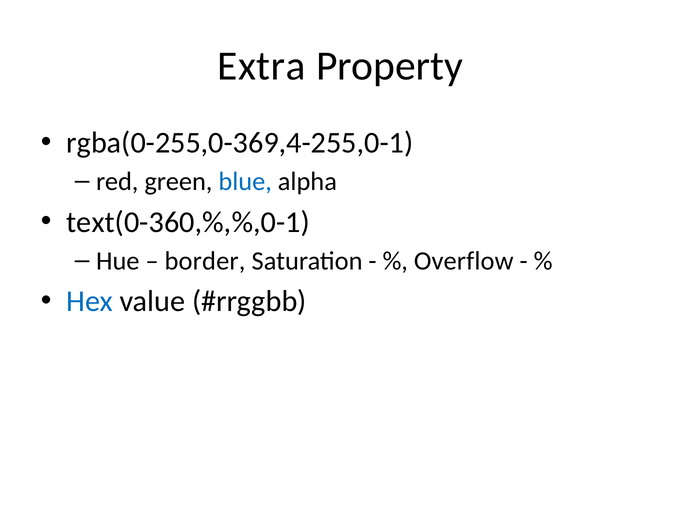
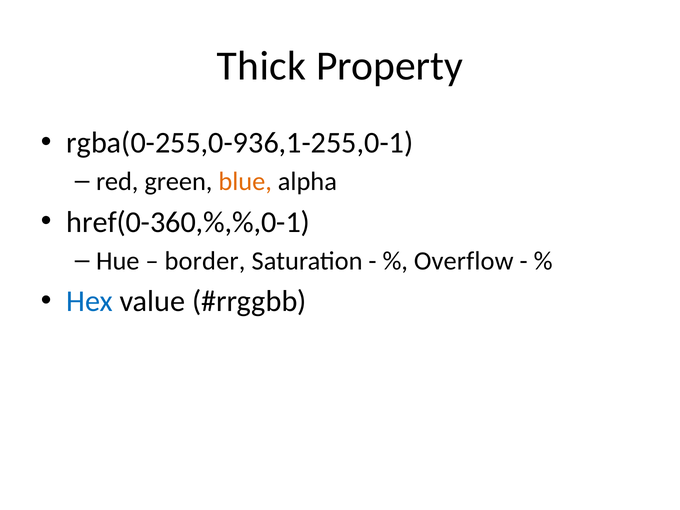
Extra: Extra -> Thick
rgba(0-255,0-369,4-255,0-1: rgba(0-255,0-369,4-255,0-1 -> rgba(0-255,0-936,1-255,0-1
blue colour: blue -> orange
text(0-360,%,%,0-1: text(0-360,%,%,0-1 -> href(0-360,%,%,0-1
